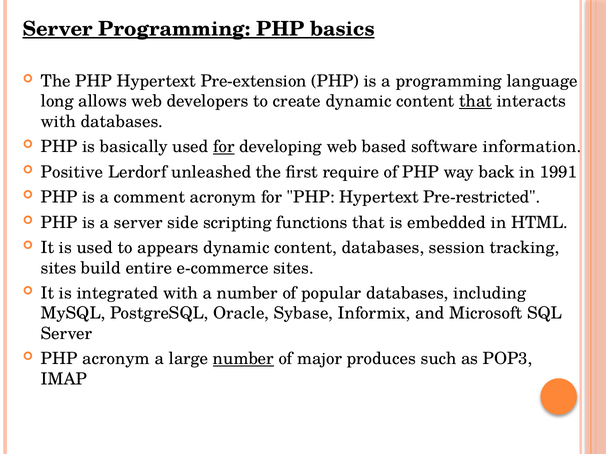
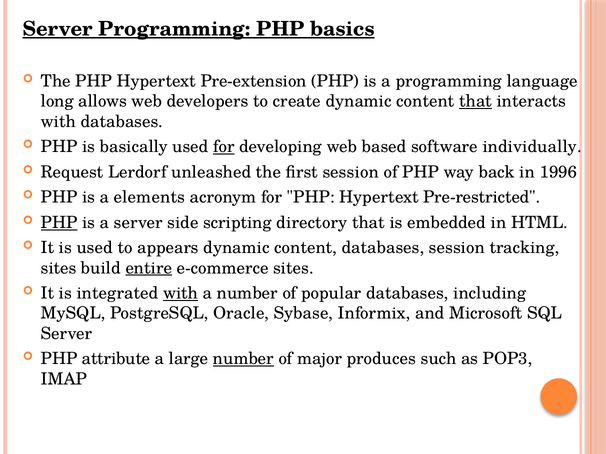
information: information -> individually
Positive: Positive -> Request
first require: require -> session
1991: 1991 -> 1996
comment: comment -> elements
PHP at (59, 223) underline: none -> present
functions: functions -> directory
entire underline: none -> present
with at (181, 294) underline: none -> present
PHP acronym: acronym -> attribute
